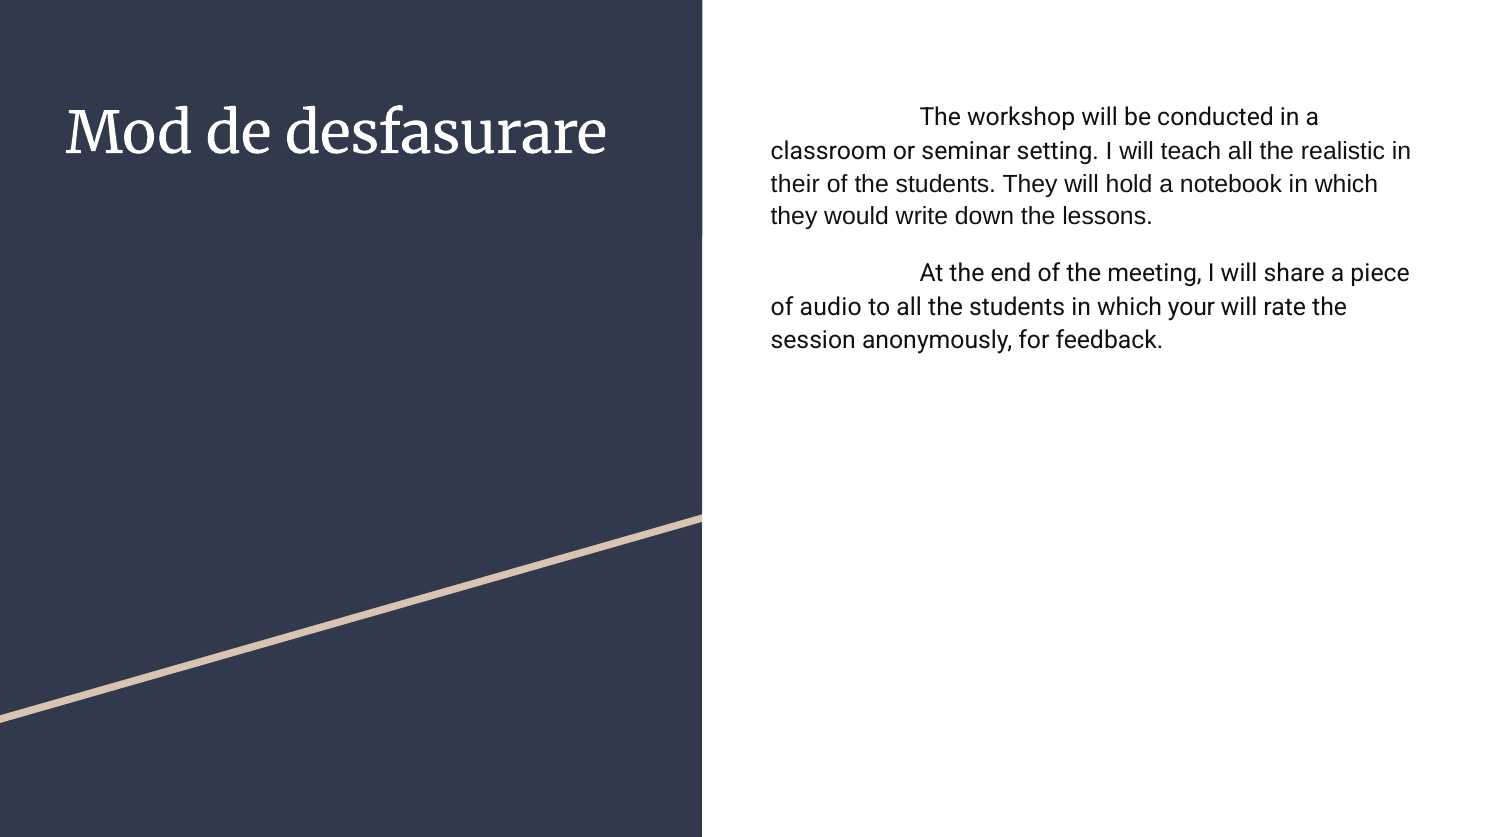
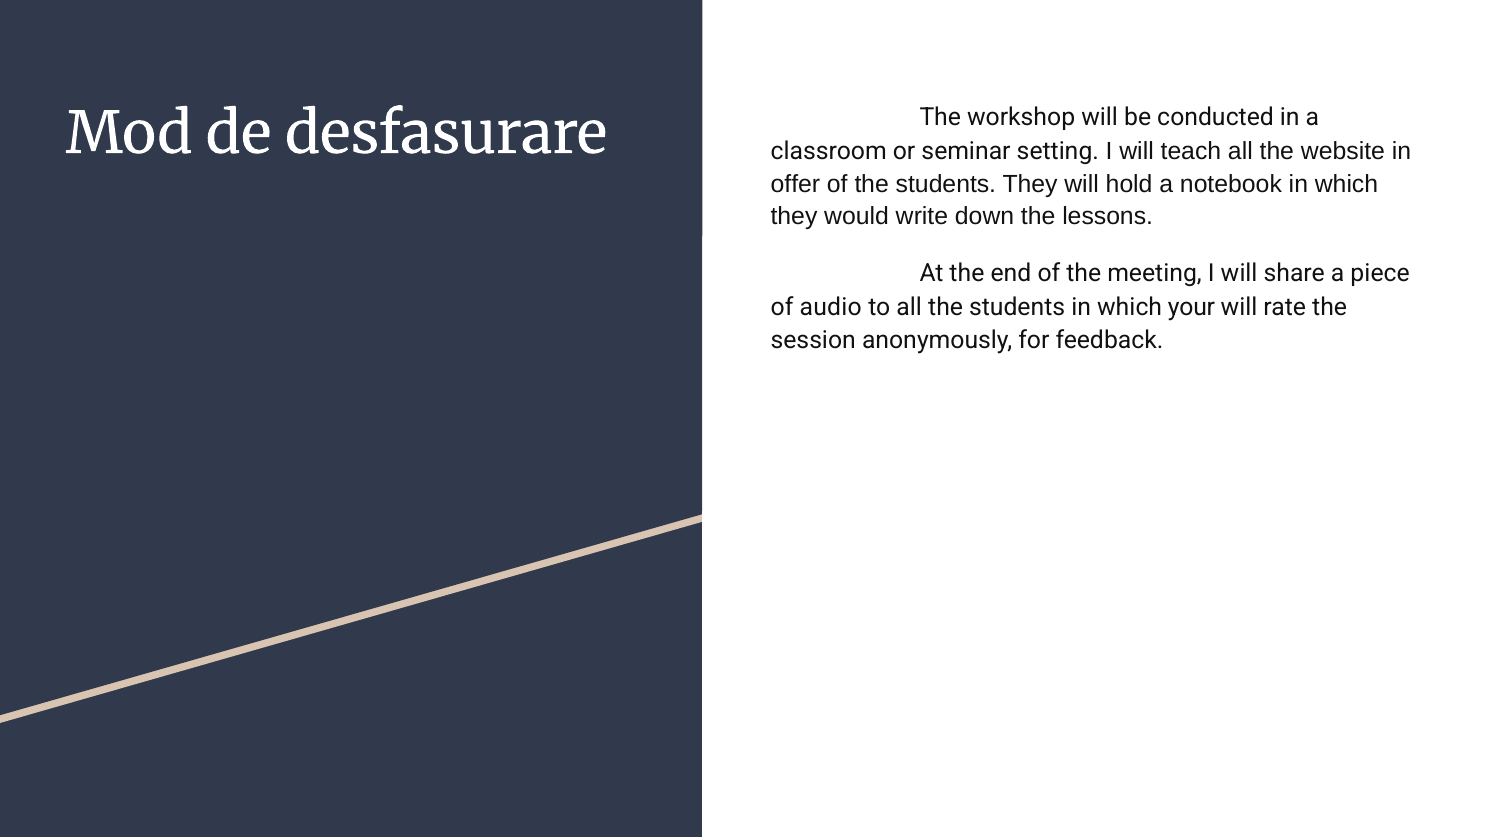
realistic: realistic -> website
their: their -> offer
